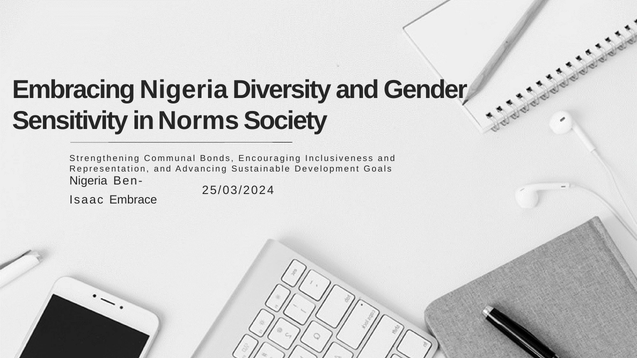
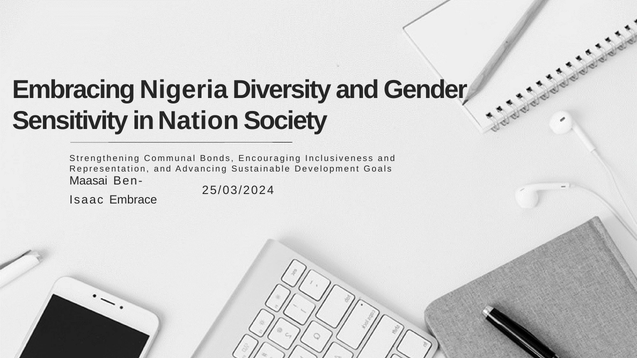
Norms: Norms -> Nation
Nigeria at (88, 181): Nigeria -> Maasai
